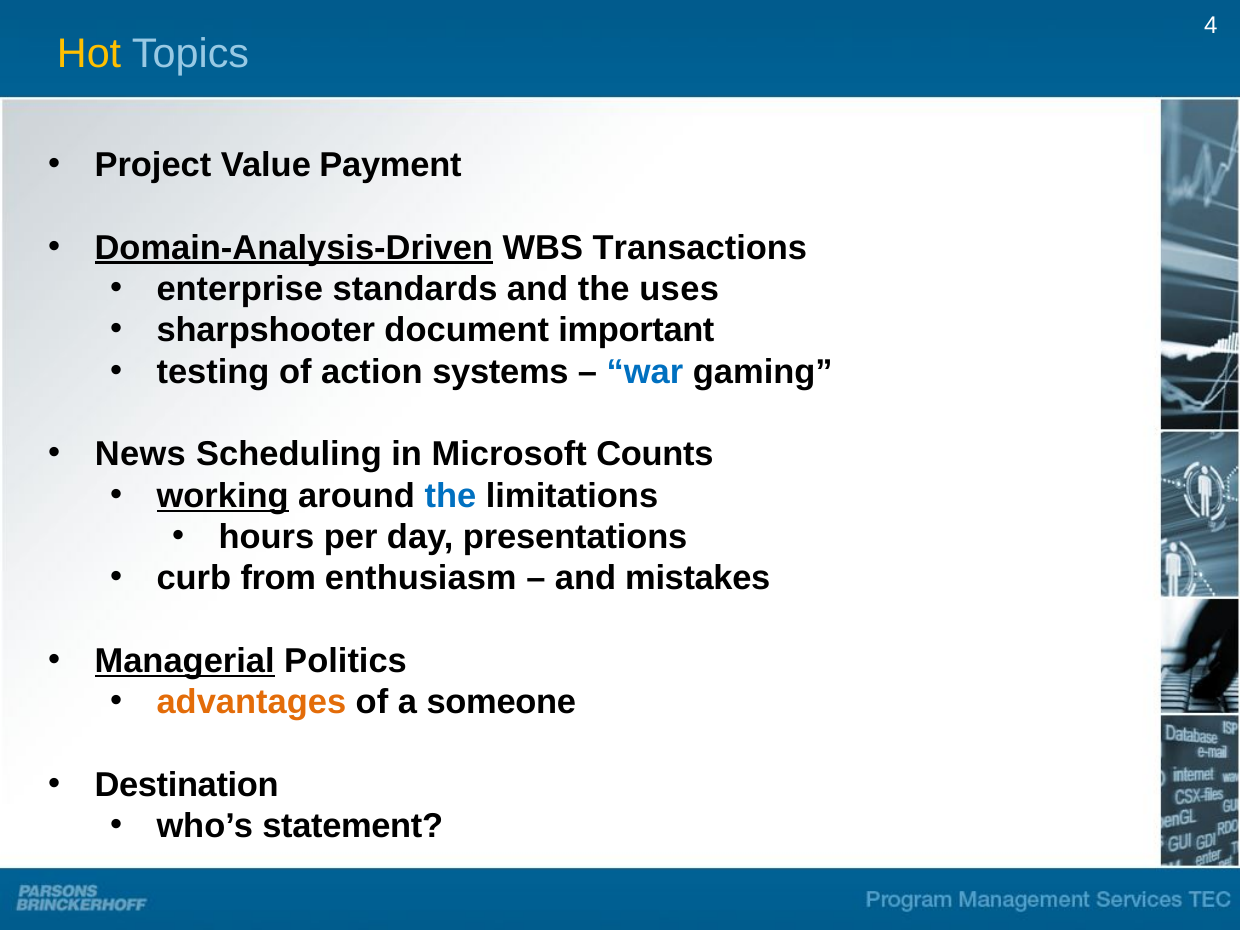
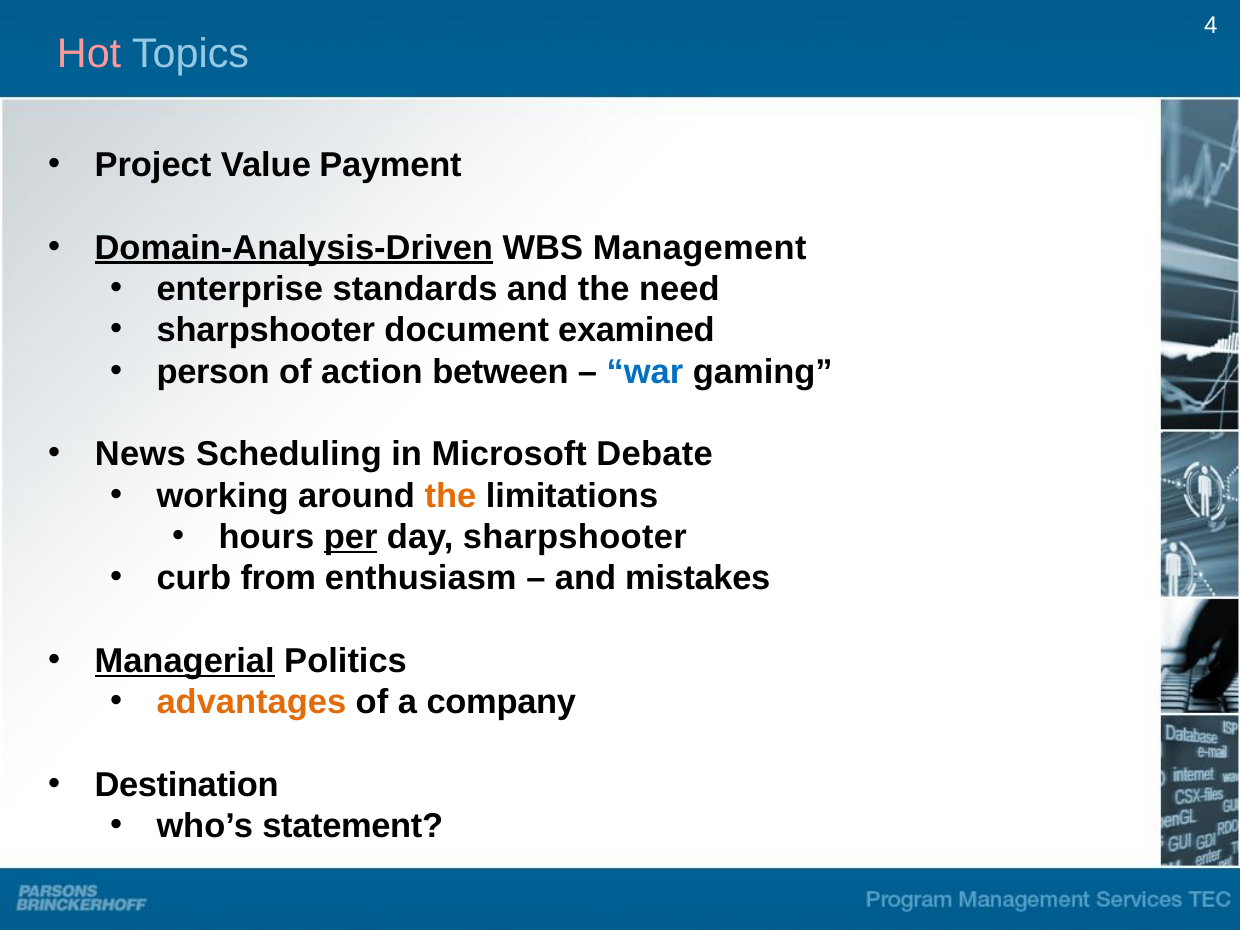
Hot colour: yellow -> pink
Transactions: Transactions -> Management
uses: uses -> need
important: important -> examined
testing: testing -> person
systems: systems -> between
Counts: Counts -> Debate
working underline: present -> none
the at (450, 496) colour: blue -> orange
per underline: none -> present
day presentations: presentations -> sharpshooter
someone: someone -> company
